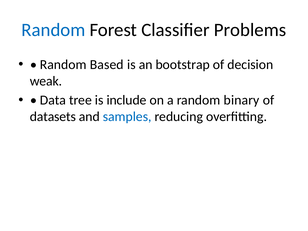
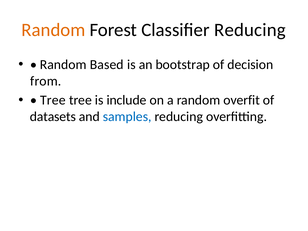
Random at (53, 30) colour: blue -> orange
Classifier Problems: Problems -> Reducing
weak: weak -> from
Data at (53, 100): Data -> Tree
binary: binary -> overfit
